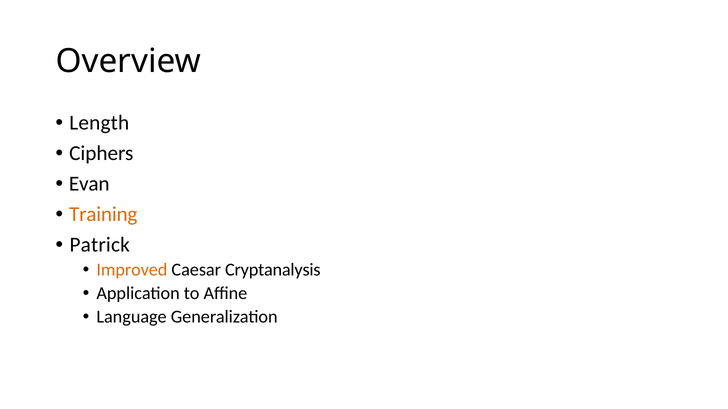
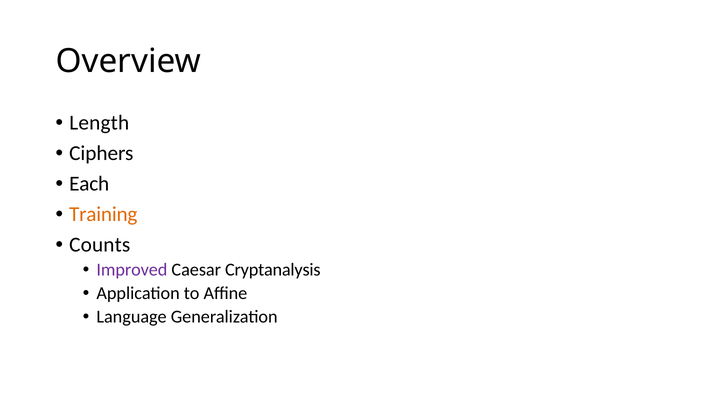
Evan: Evan -> Each
Patrick: Patrick -> Counts
Improved colour: orange -> purple
